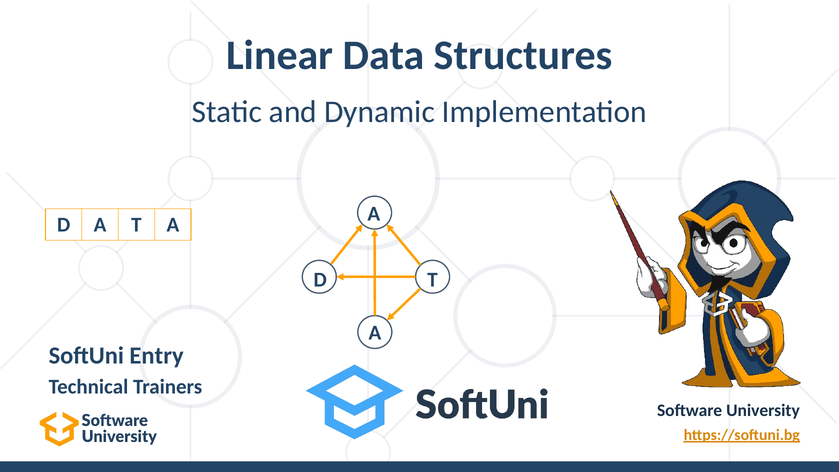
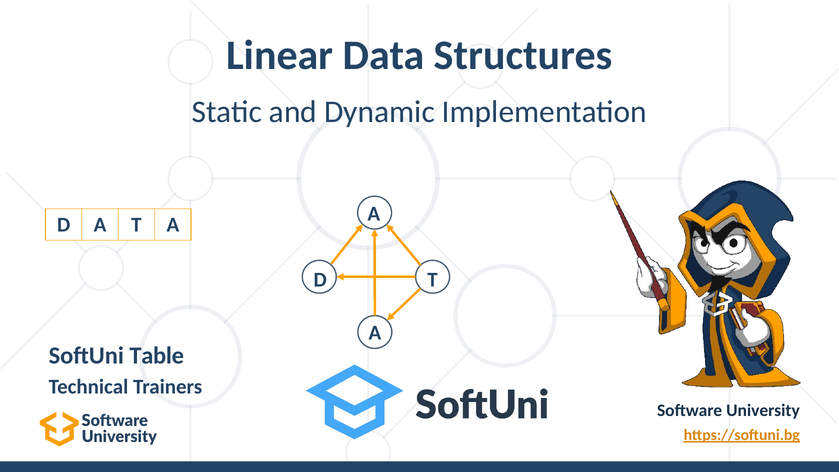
Entry: Entry -> Table
